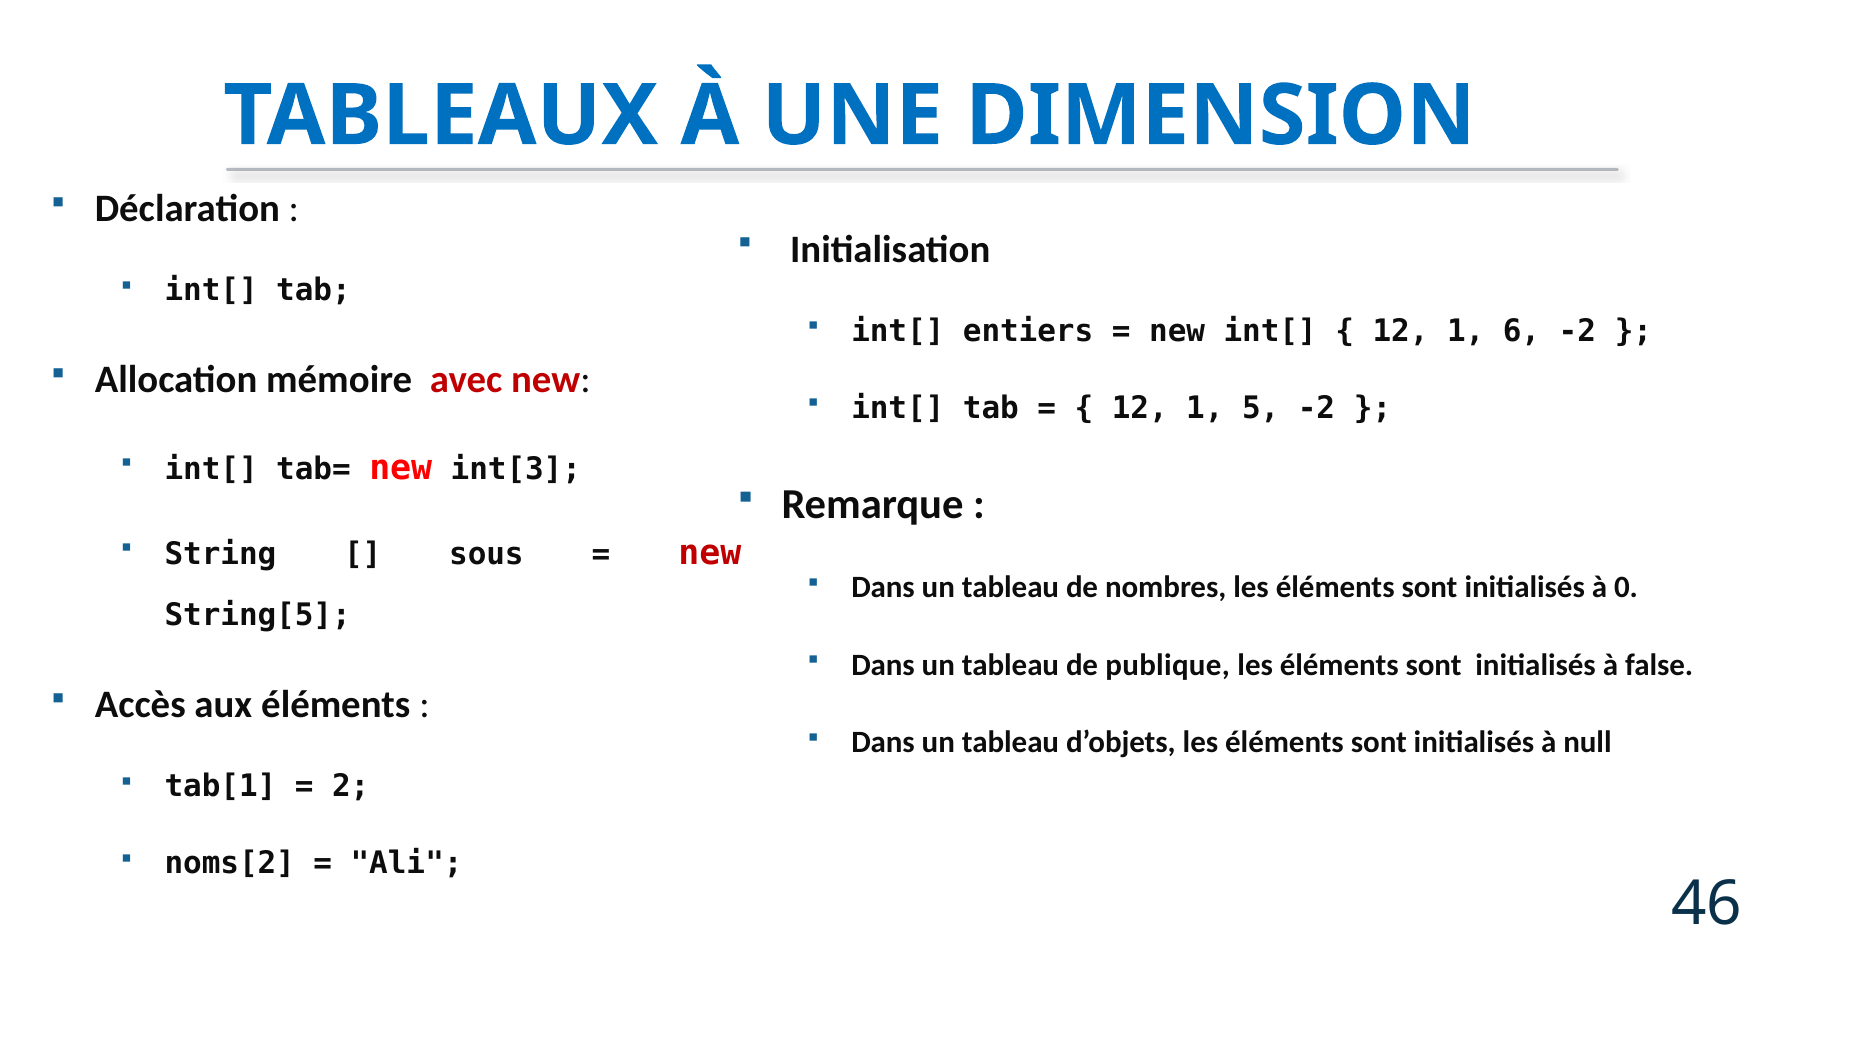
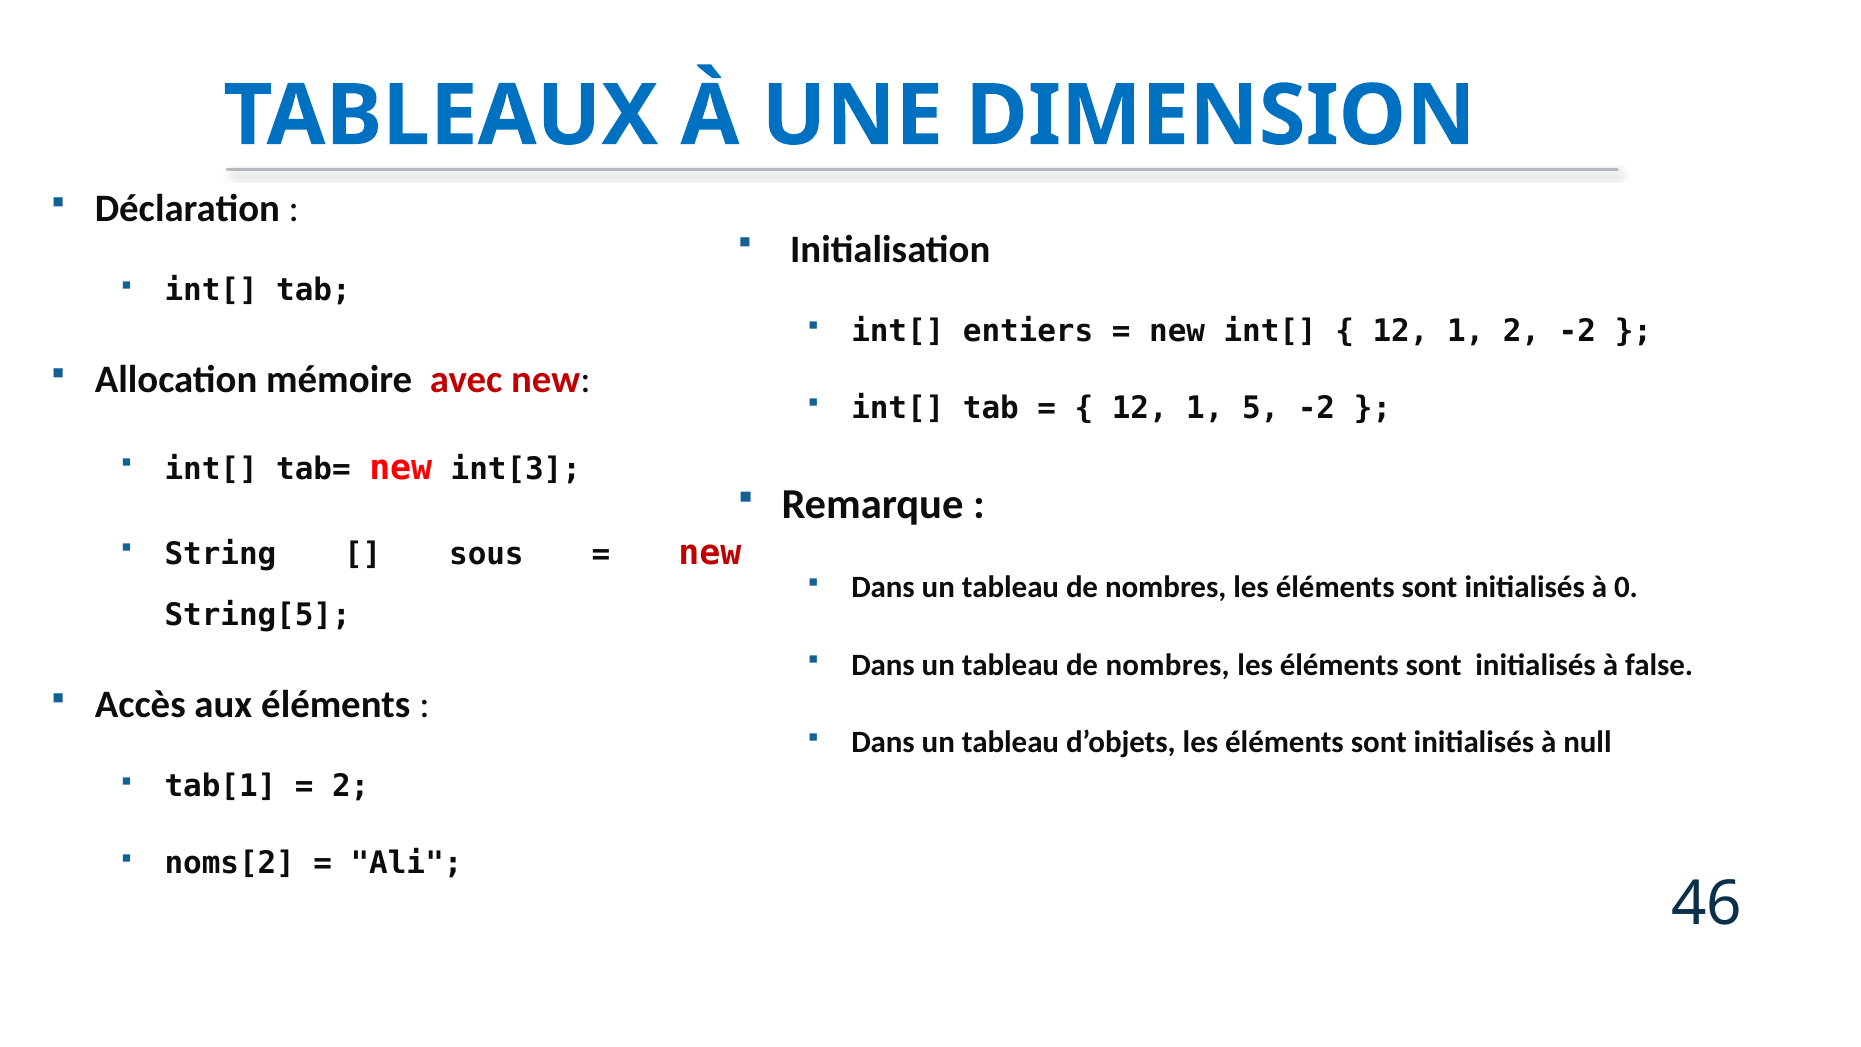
1 6: 6 -> 2
publique at (1168, 665): publique -> nombres
